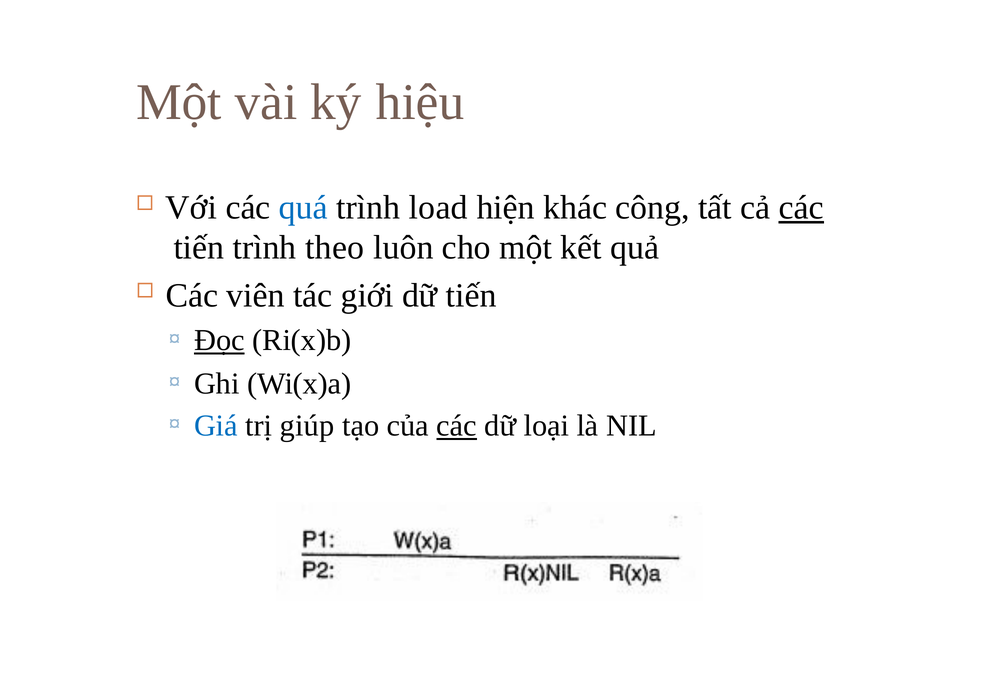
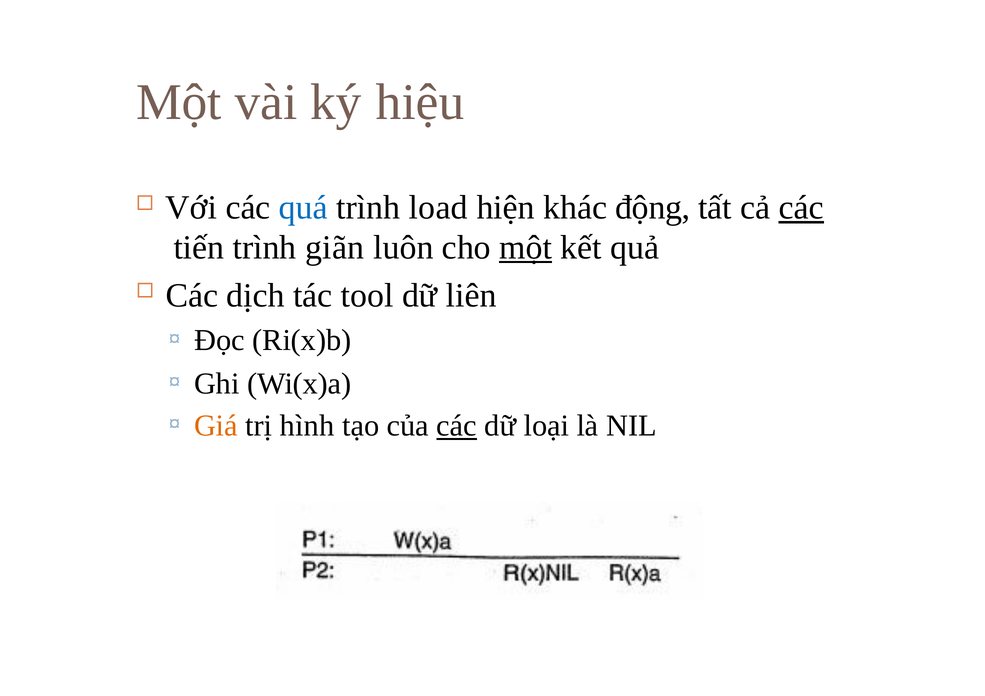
công: công -> động
theo: theo -> giãn
một at (526, 247) underline: none -> present
viên: viên -> dịch
giới: giới -> tool
dữ tiến: tiến -> liên
Đọc underline: present -> none
Giá colour: blue -> orange
giúp: giúp -> hình
